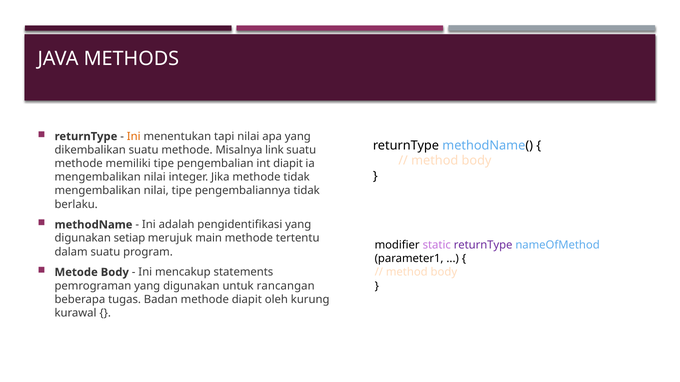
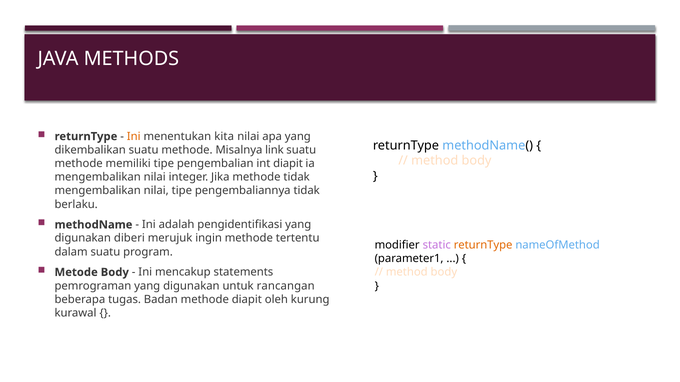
tapi: tapi -> kita
setiap: setiap -> diberi
main: main -> ingin
returnType at (483, 245) colour: purple -> orange
